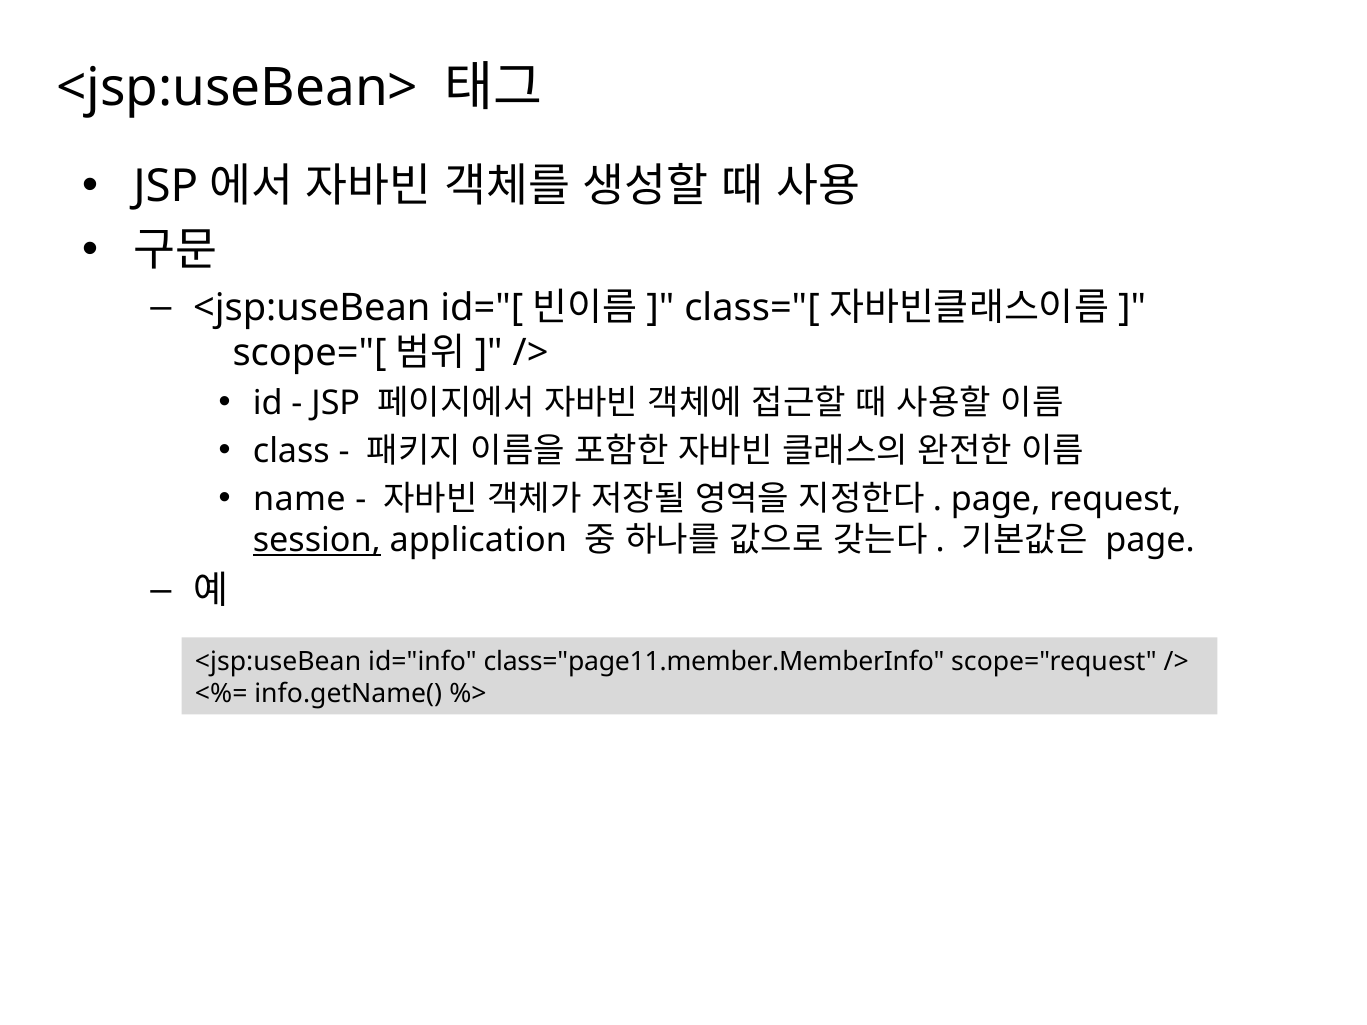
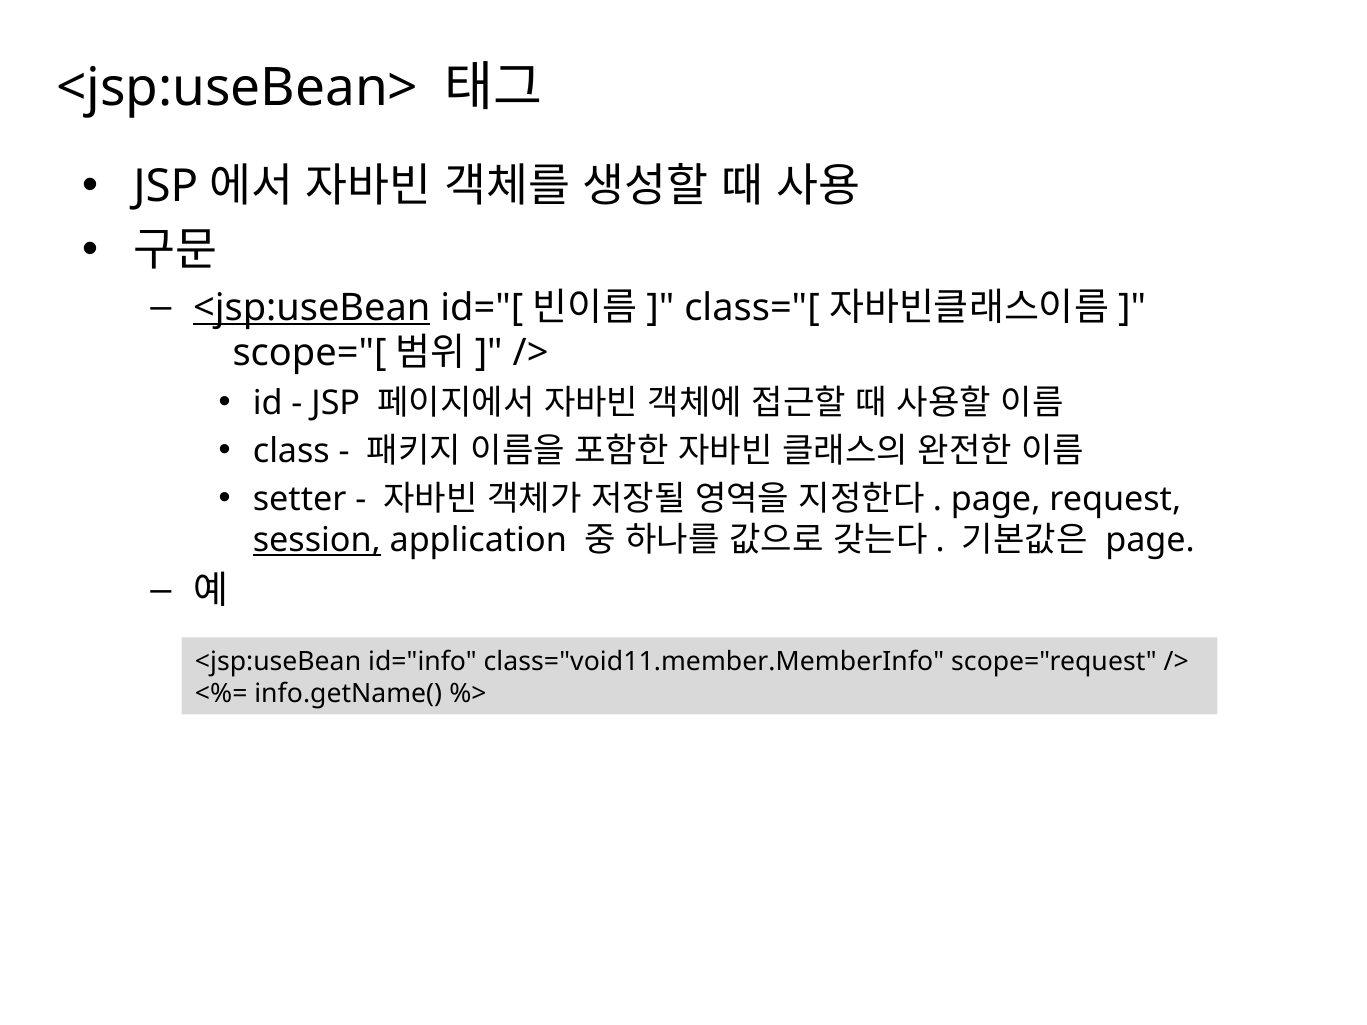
<jsp:useBean at (312, 308) underline: none -> present
name: name -> setter
class="page11.member.MemberInfo: class="page11.member.MemberInfo -> class="void11.member.MemberInfo
